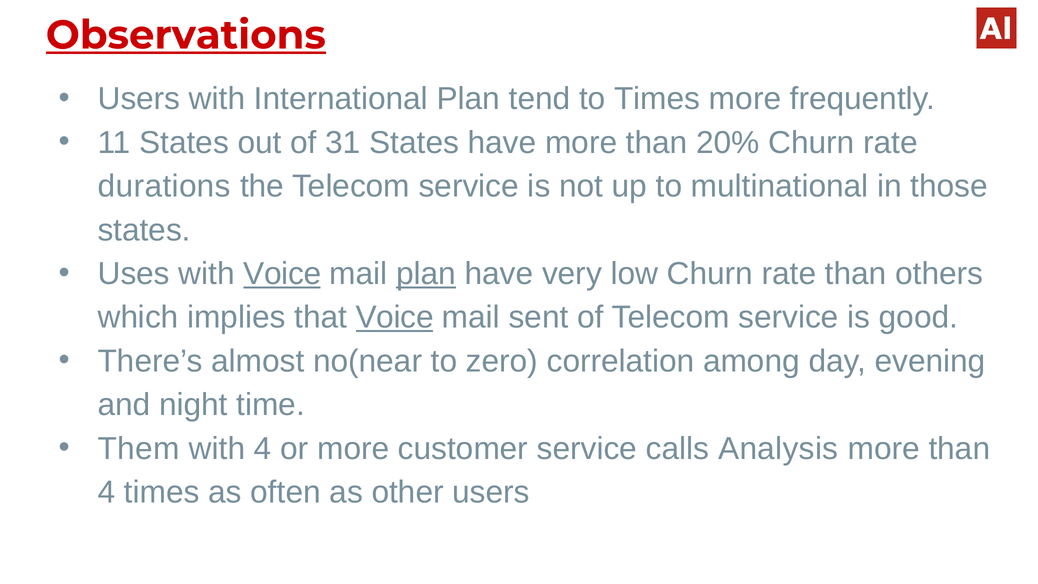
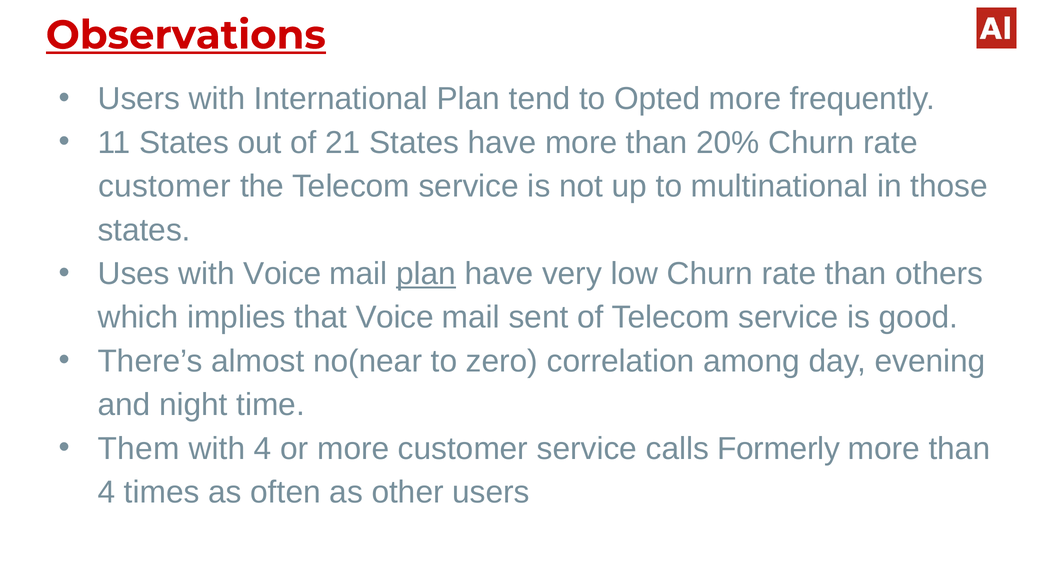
to Times: Times -> Opted
31: 31 -> 21
durations at (164, 186): durations -> customer
Voice at (282, 274) underline: present -> none
Voice at (395, 317) underline: present -> none
Analysis: Analysis -> Formerly
